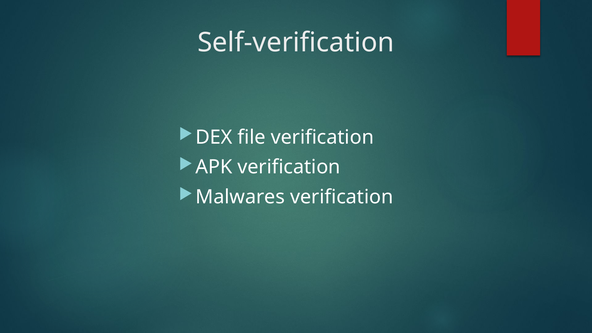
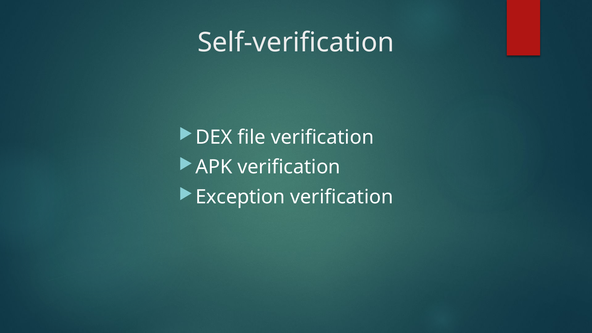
Malwares: Malwares -> Exception
